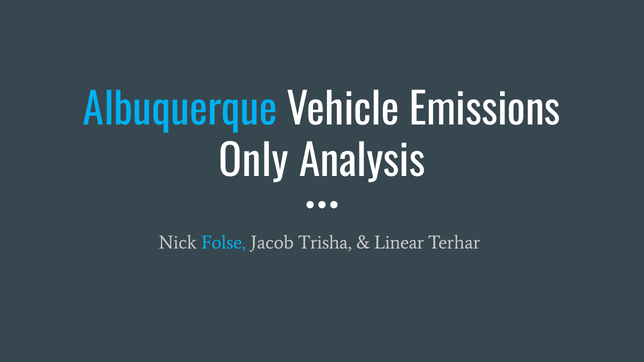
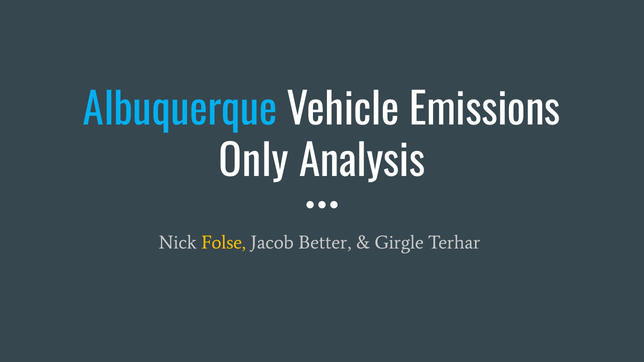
Folse colour: light blue -> yellow
Trisha: Trisha -> Better
Linear: Linear -> Girgle
